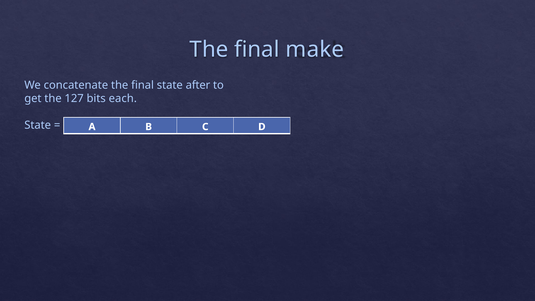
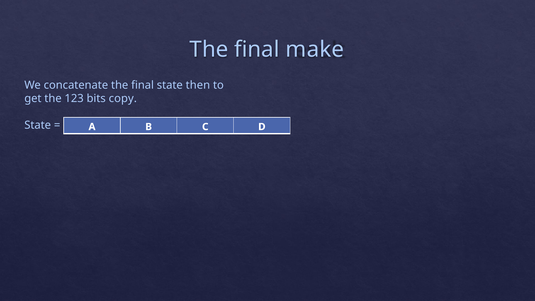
after: after -> then
127: 127 -> 123
each: each -> copy
